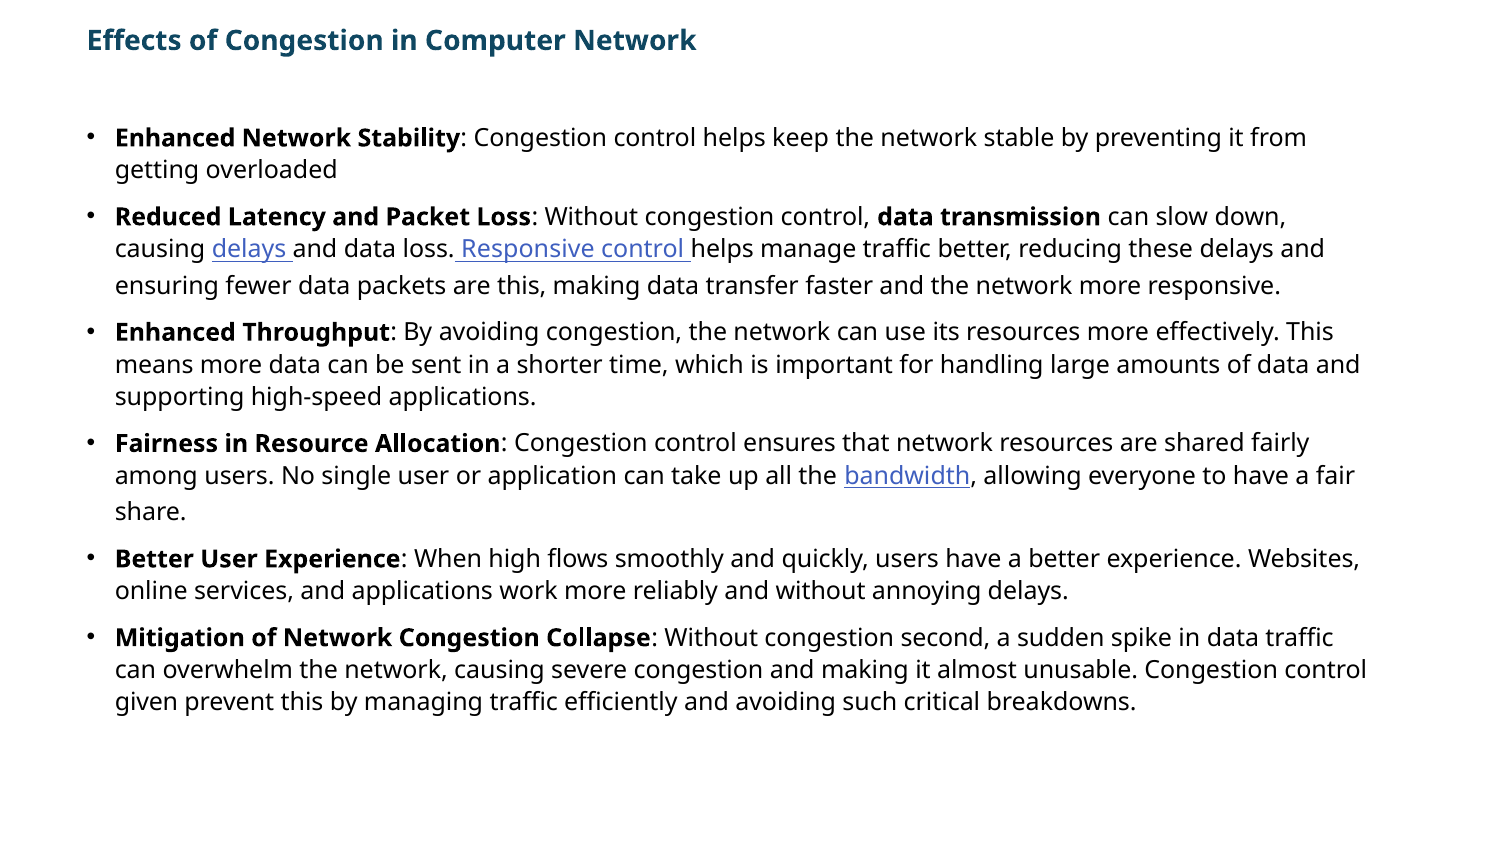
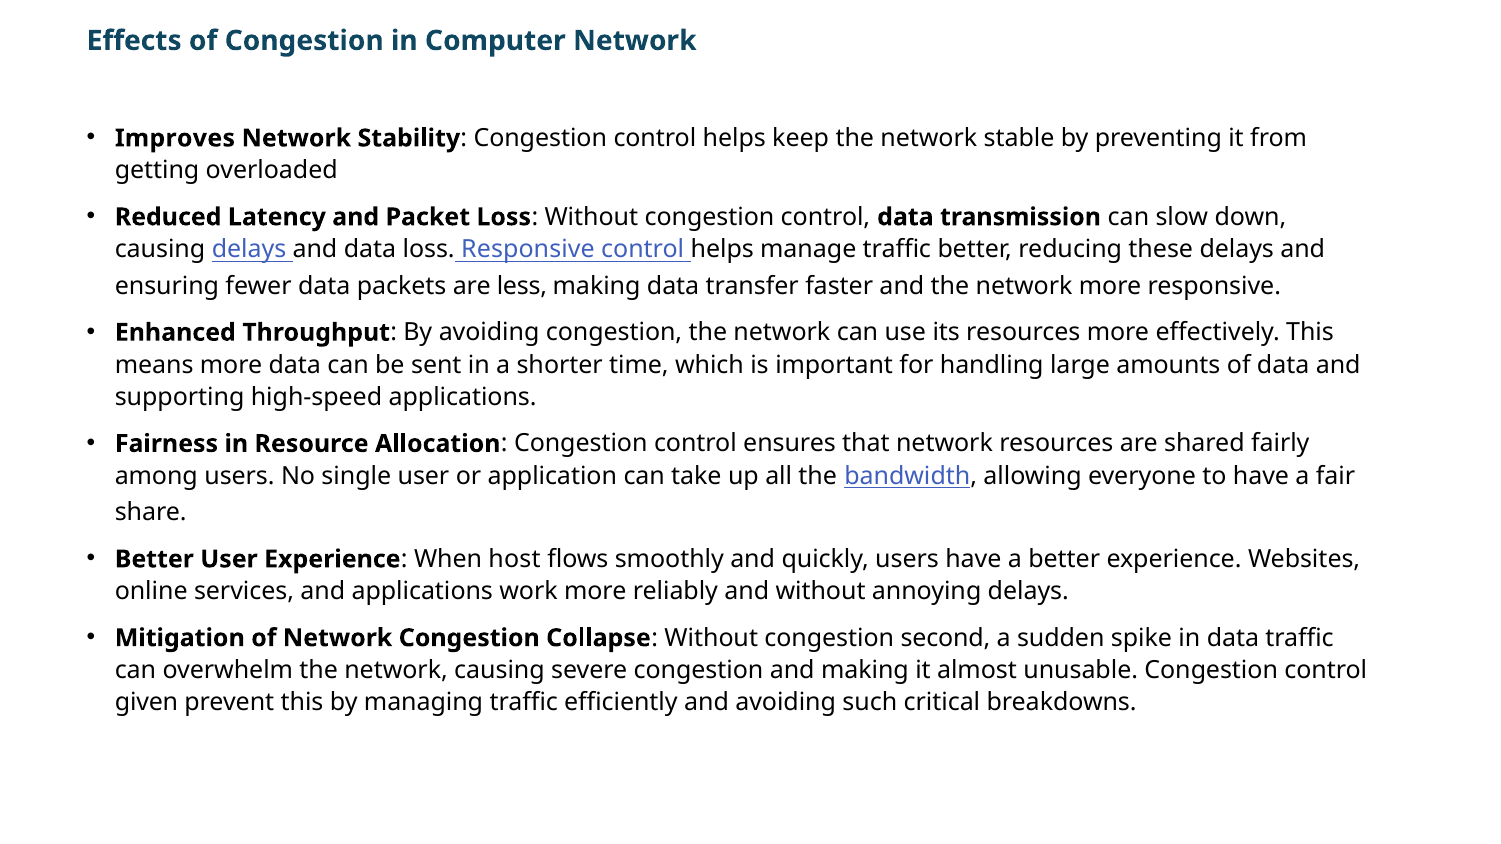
Enhanced at (175, 138): Enhanced -> Improves
are this: this -> less
high: high -> host
